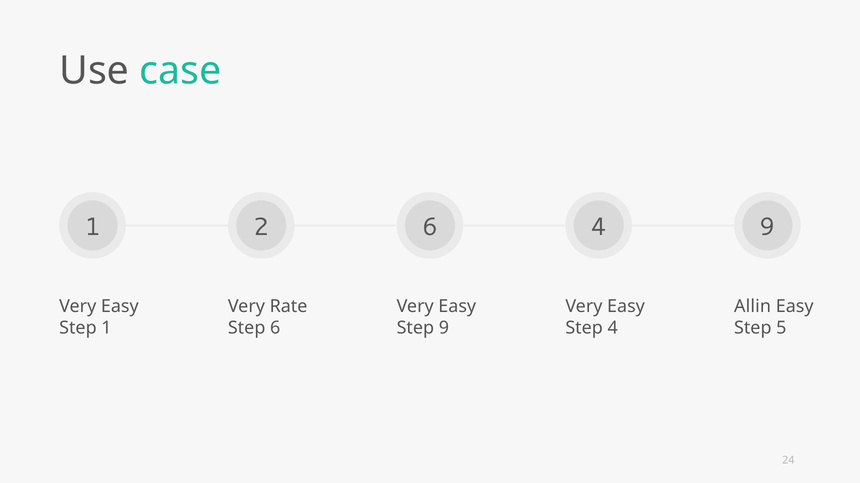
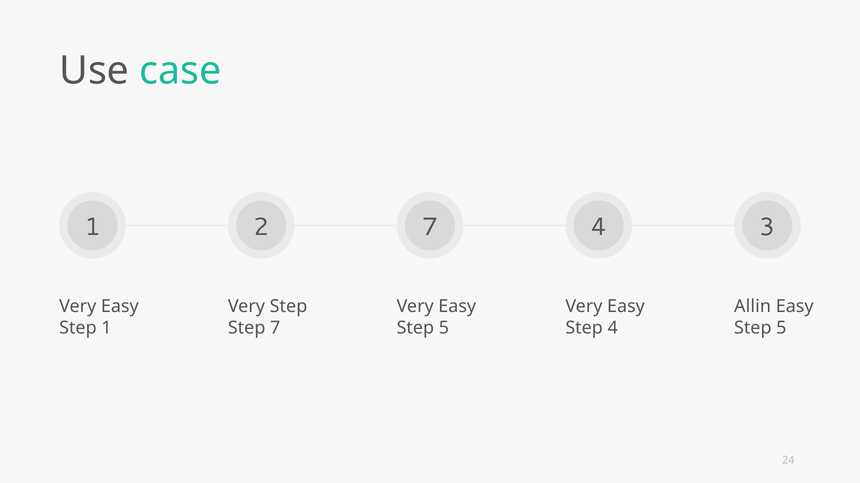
1 6: 6 -> 7
4 9: 9 -> 3
Very Rate: Rate -> Step
Step 6: 6 -> 7
9 at (444, 328): 9 -> 5
